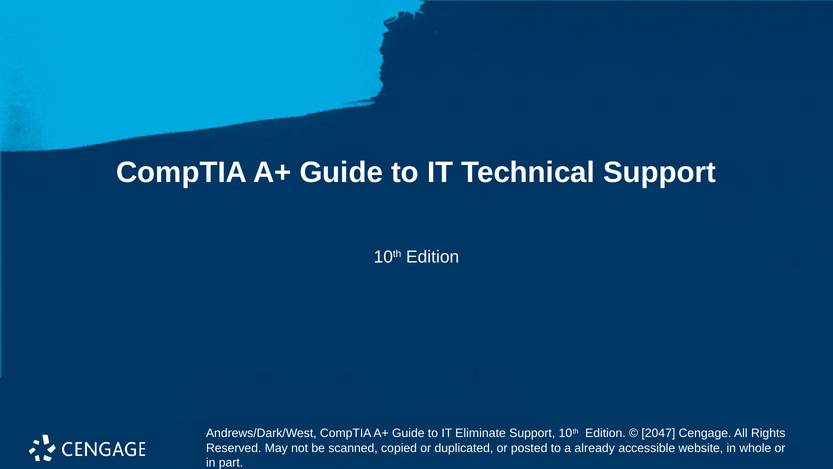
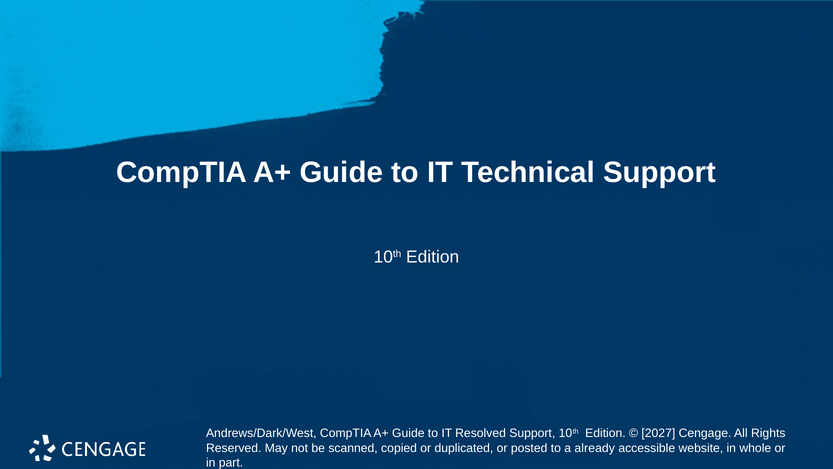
Eliminate: Eliminate -> Resolved
2047: 2047 -> 2027
